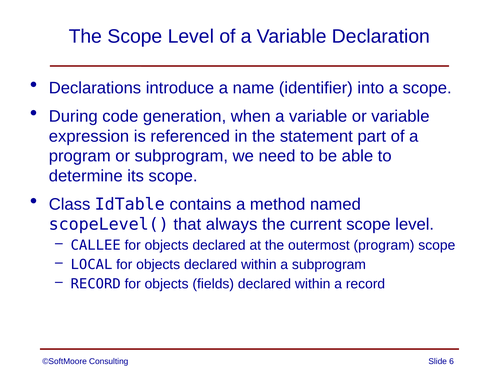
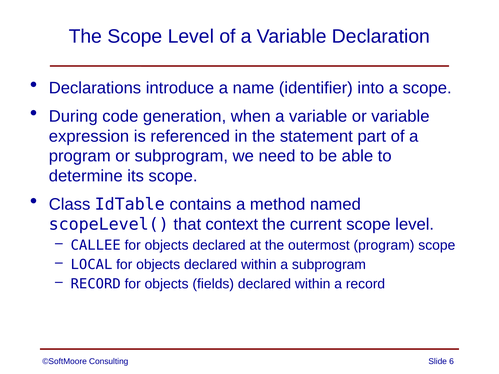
always: always -> context
